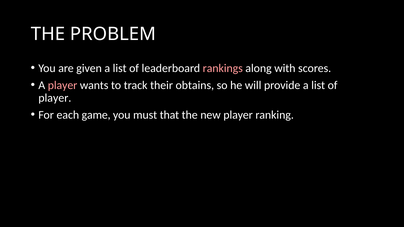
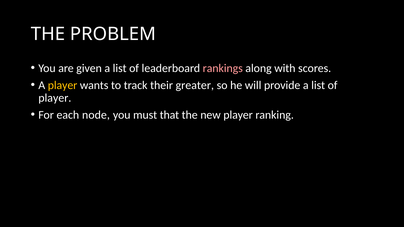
player at (63, 85) colour: pink -> yellow
obtains: obtains -> greater
game: game -> node
